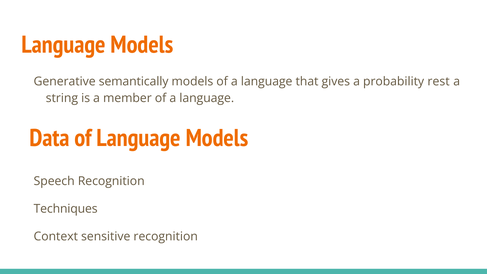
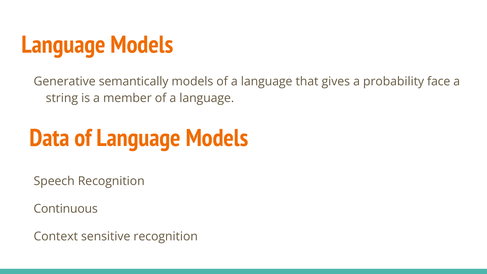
rest: rest -> face
Techniques: Techniques -> Continuous
